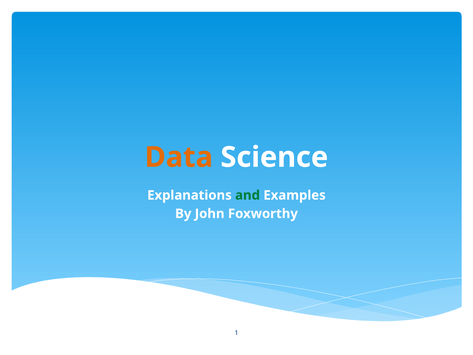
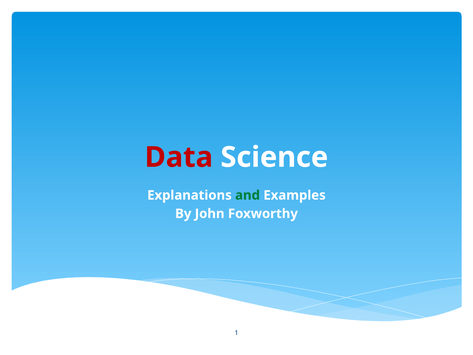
Data colour: orange -> red
